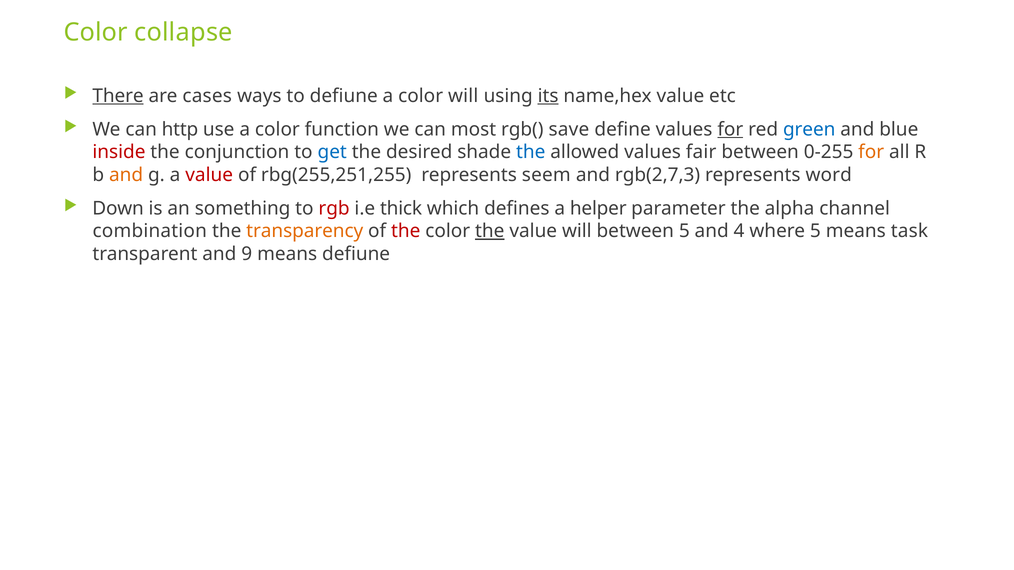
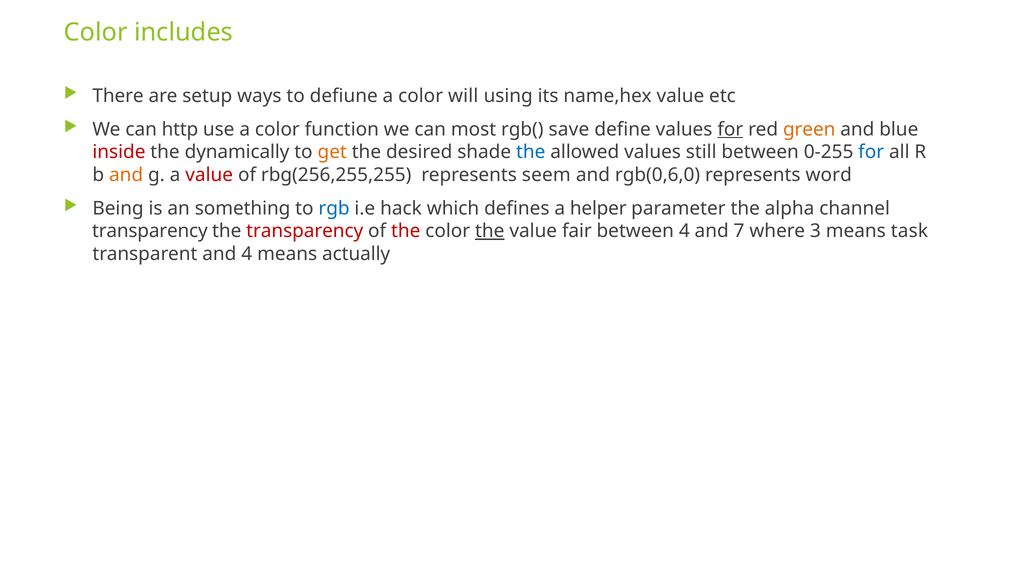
collapse: collapse -> includes
There underline: present -> none
cases: cases -> setup
its underline: present -> none
green colour: blue -> orange
conjunction: conjunction -> dynamically
get colour: blue -> orange
fair: fair -> still
for at (871, 152) colour: orange -> blue
rbg(255,251,255: rbg(255,251,255 -> rbg(256,255,255
rgb(2,7,3: rgb(2,7,3 -> rgb(0,6,0
Down: Down -> Being
rgb colour: red -> blue
thick: thick -> hack
combination at (150, 231): combination -> transparency
transparency at (305, 231) colour: orange -> red
value will: will -> fair
between 5: 5 -> 4
4: 4 -> 7
where 5: 5 -> 3
and 9: 9 -> 4
means defiune: defiune -> actually
